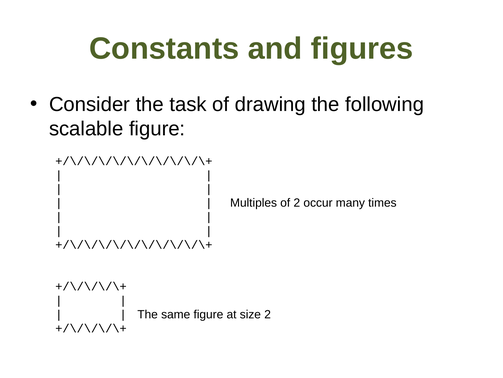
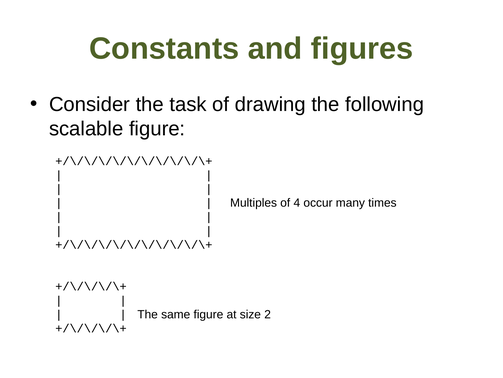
of 2: 2 -> 4
